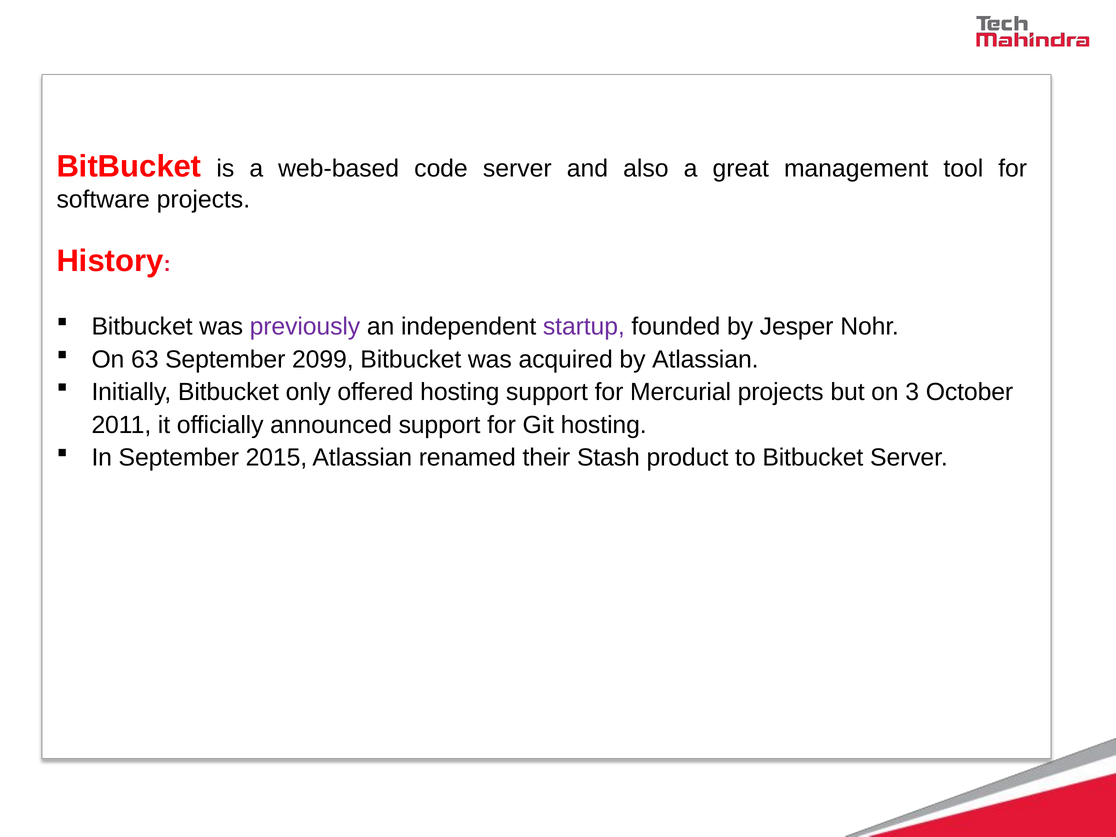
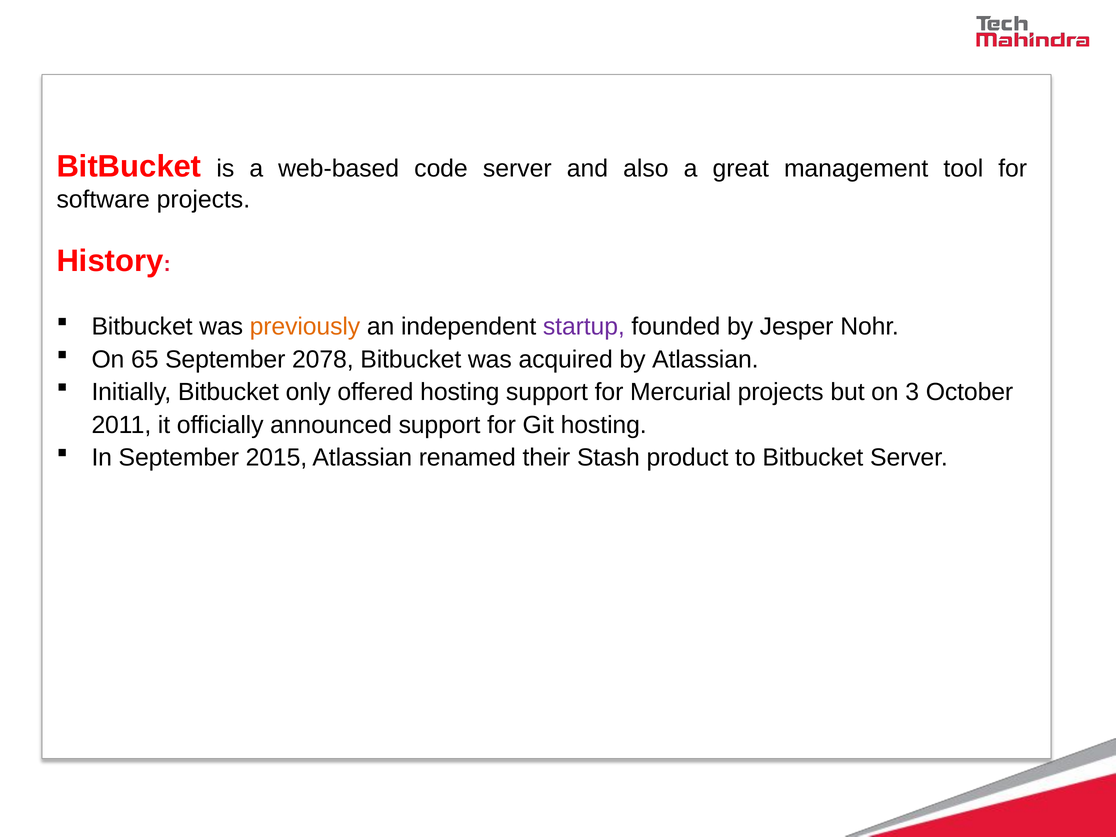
previously colour: purple -> orange
63: 63 -> 65
2099: 2099 -> 2078
